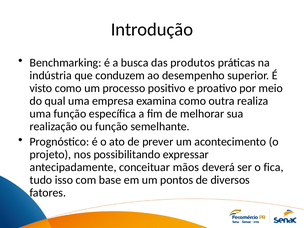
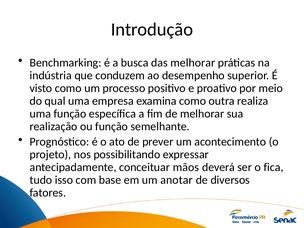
das produtos: produtos -> melhorar
pontos: pontos -> anotar
